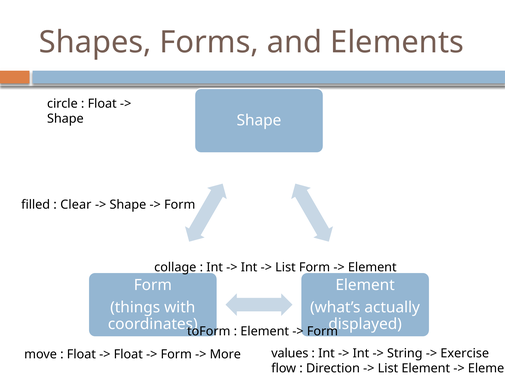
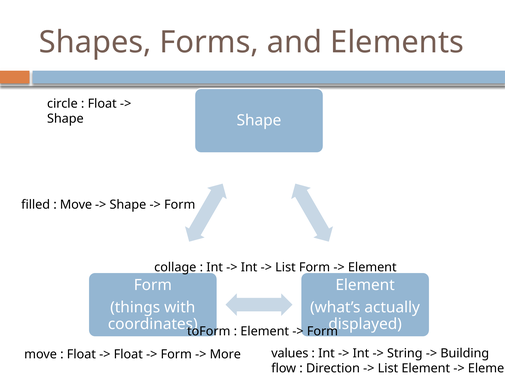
Clear at (76, 205): Clear -> Move
Exercise: Exercise -> Building
